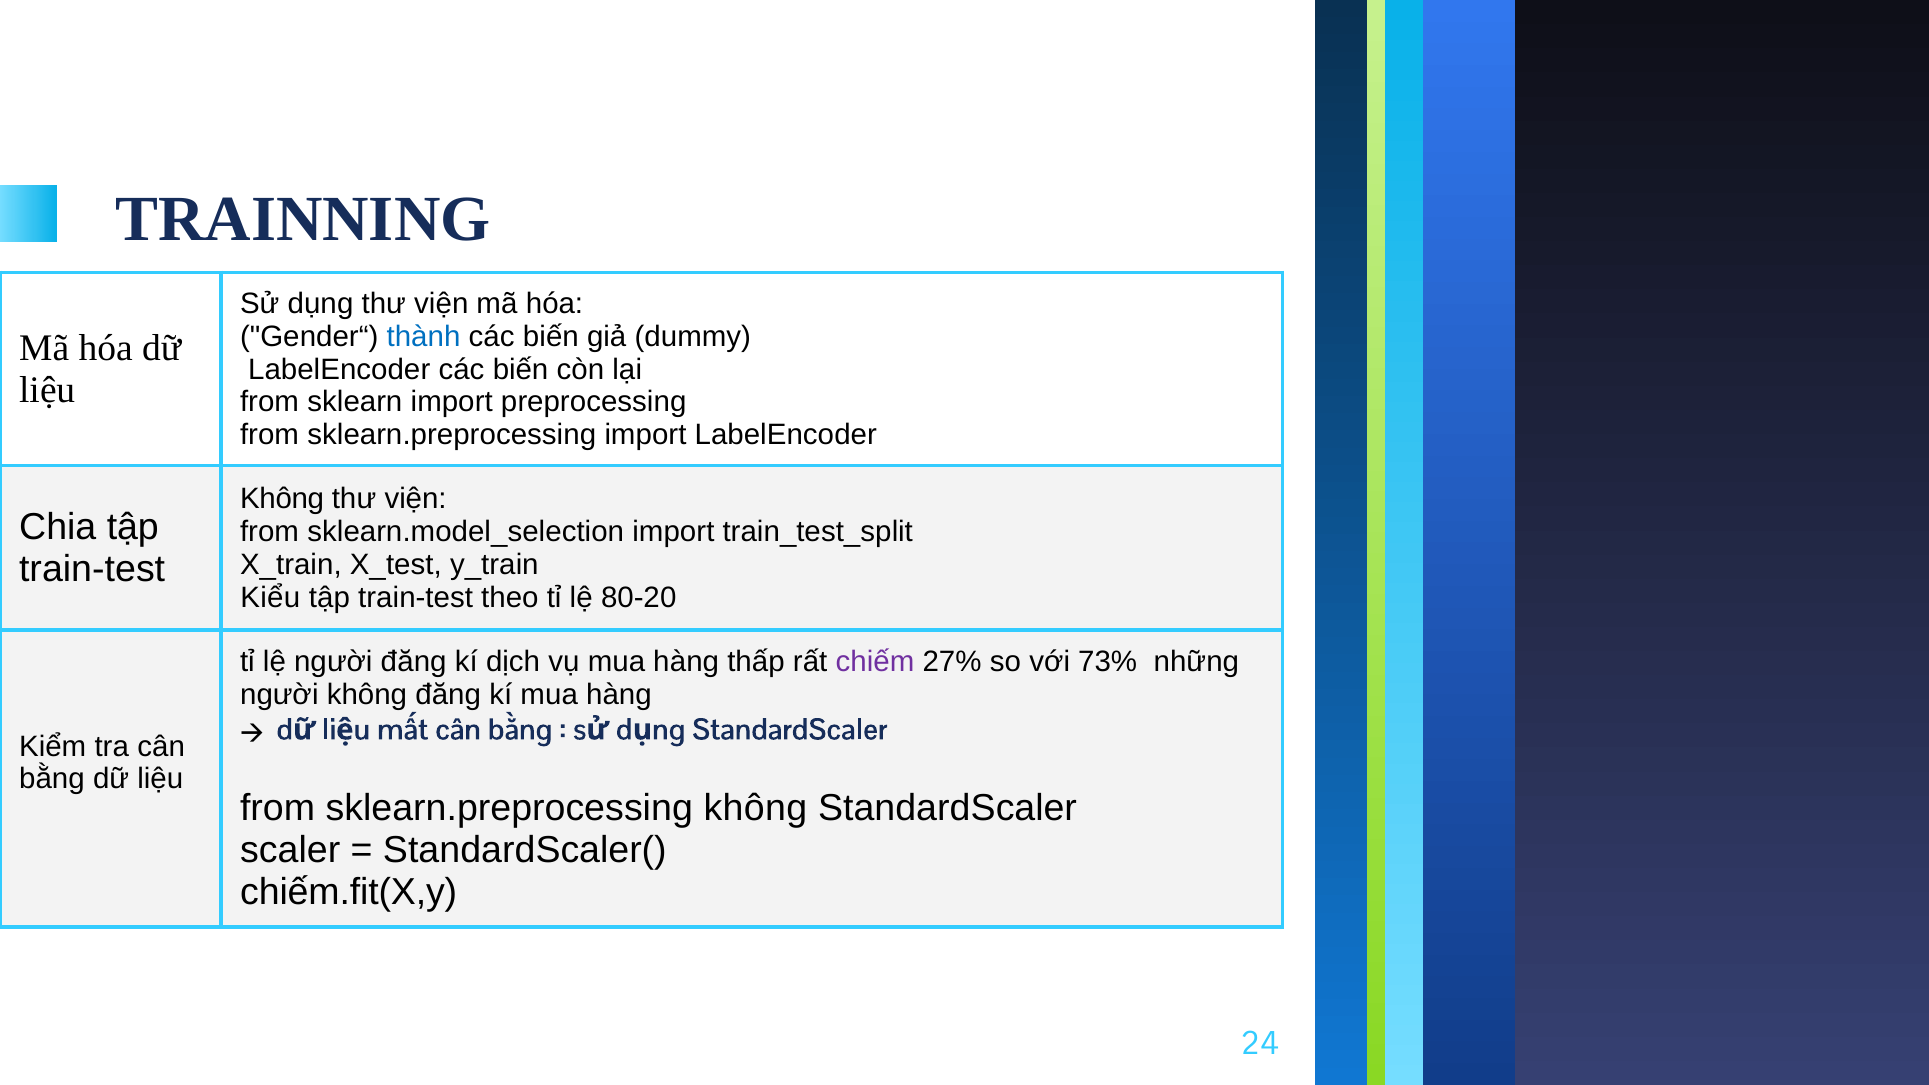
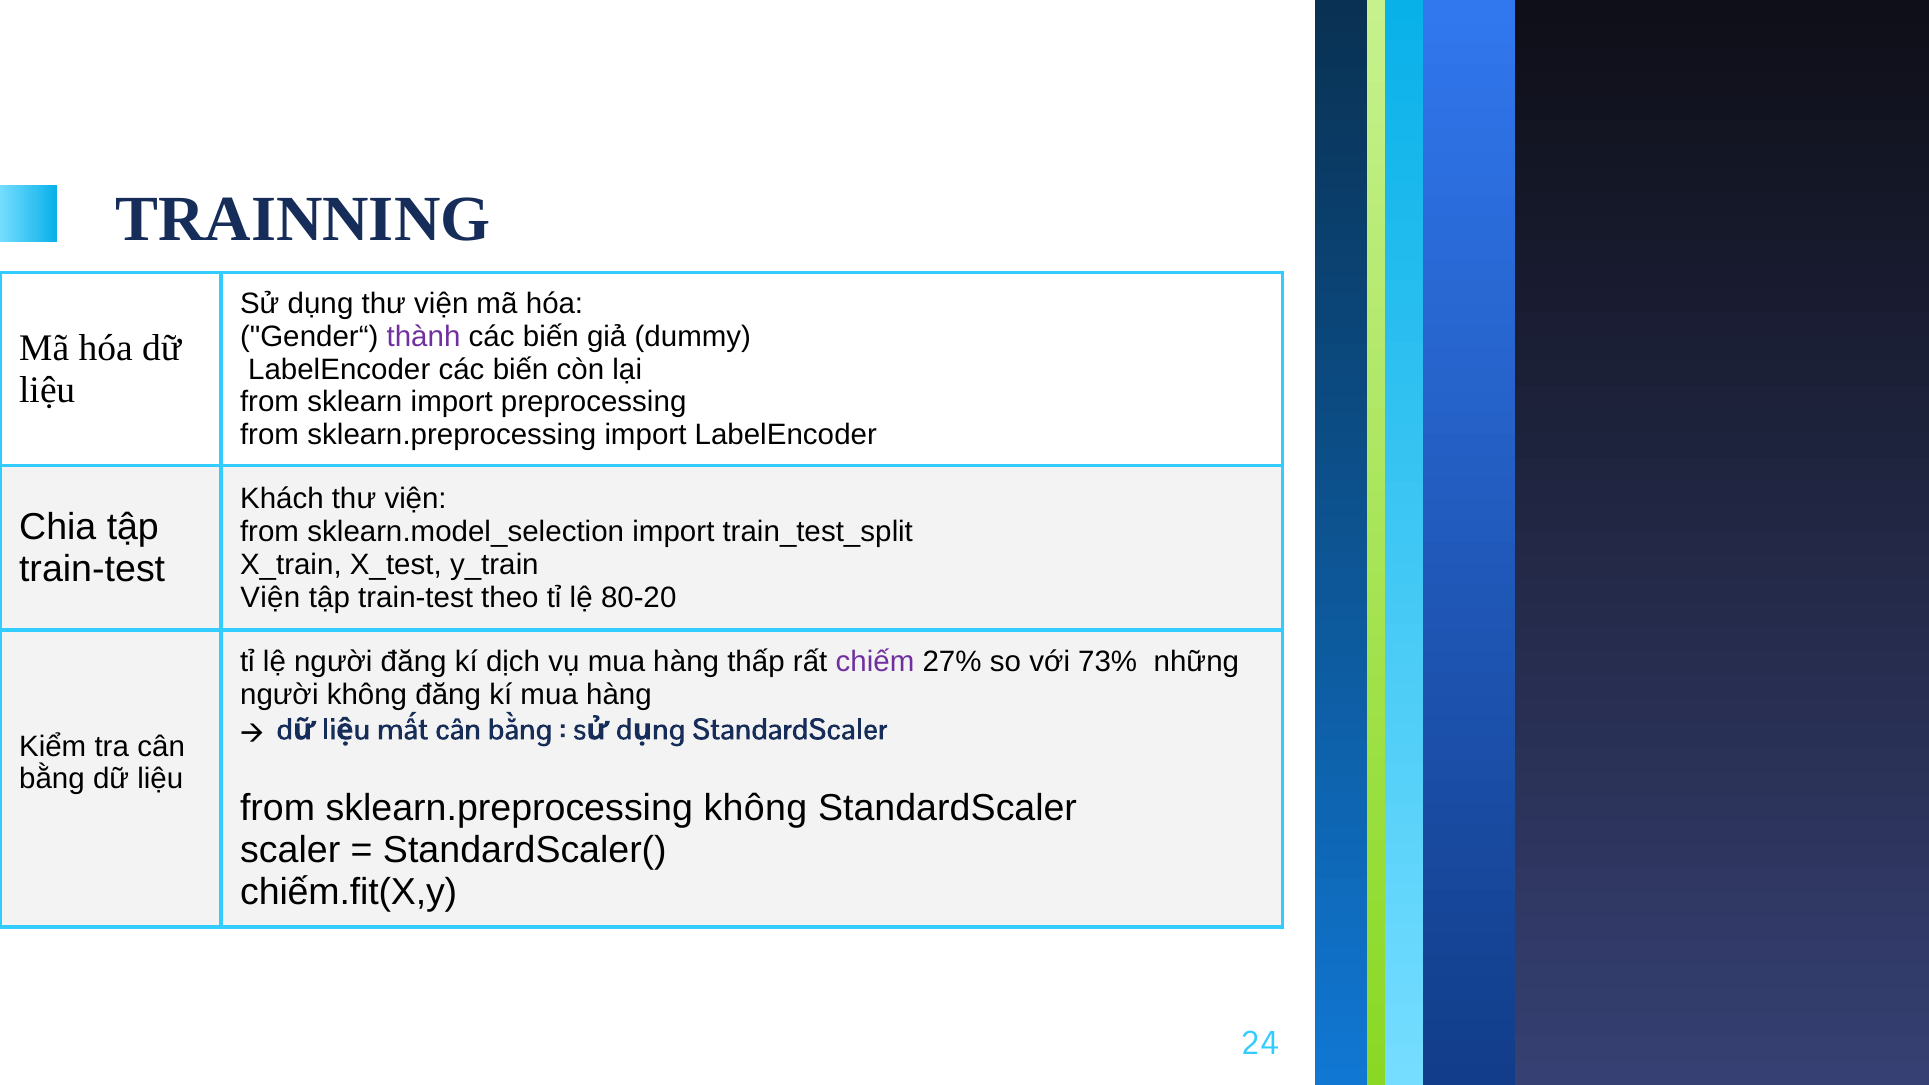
thành colour: blue -> purple
Không at (282, 499): Không -> Khách
Kiểu at (270, 598): Kiểu -> Viện
